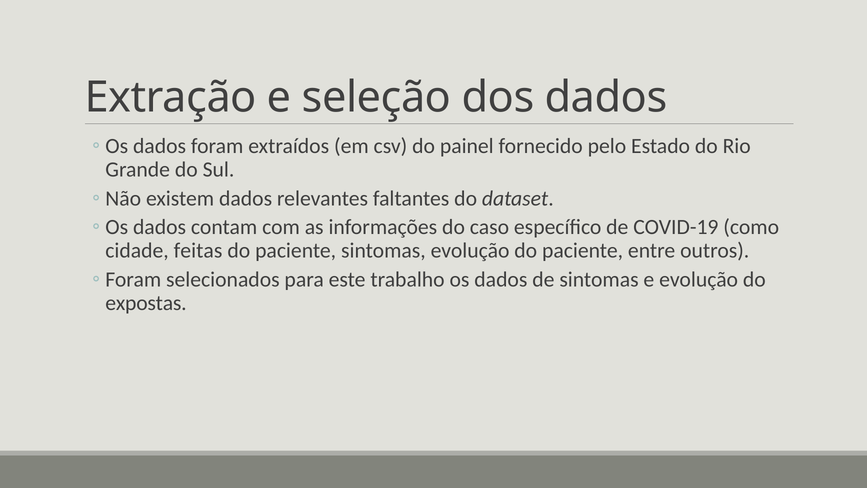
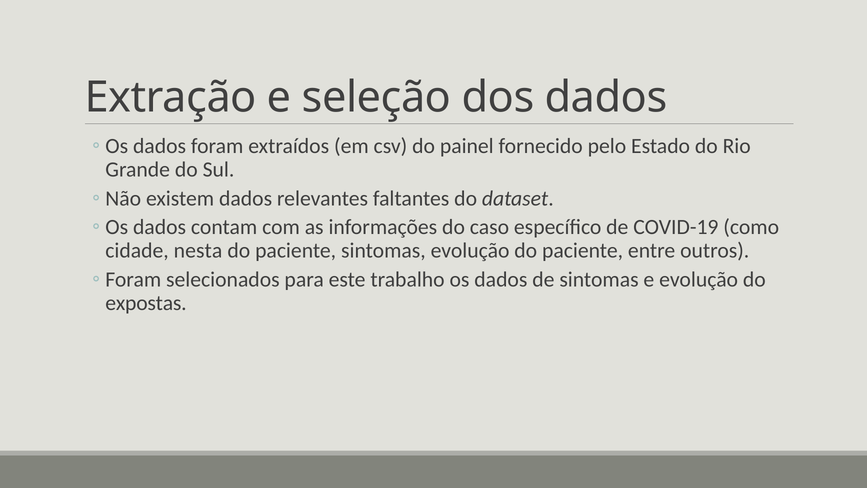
feitas: feitas -> nesta
